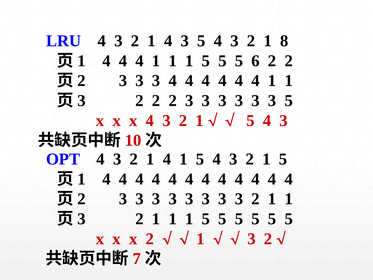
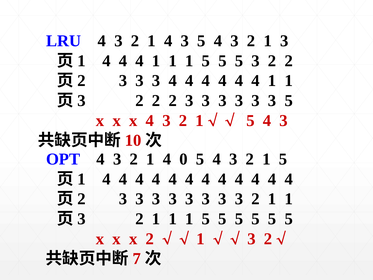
1 8: 8 -> 3
5 6: 6 -> 3
1 4 1: 1 -> 0
